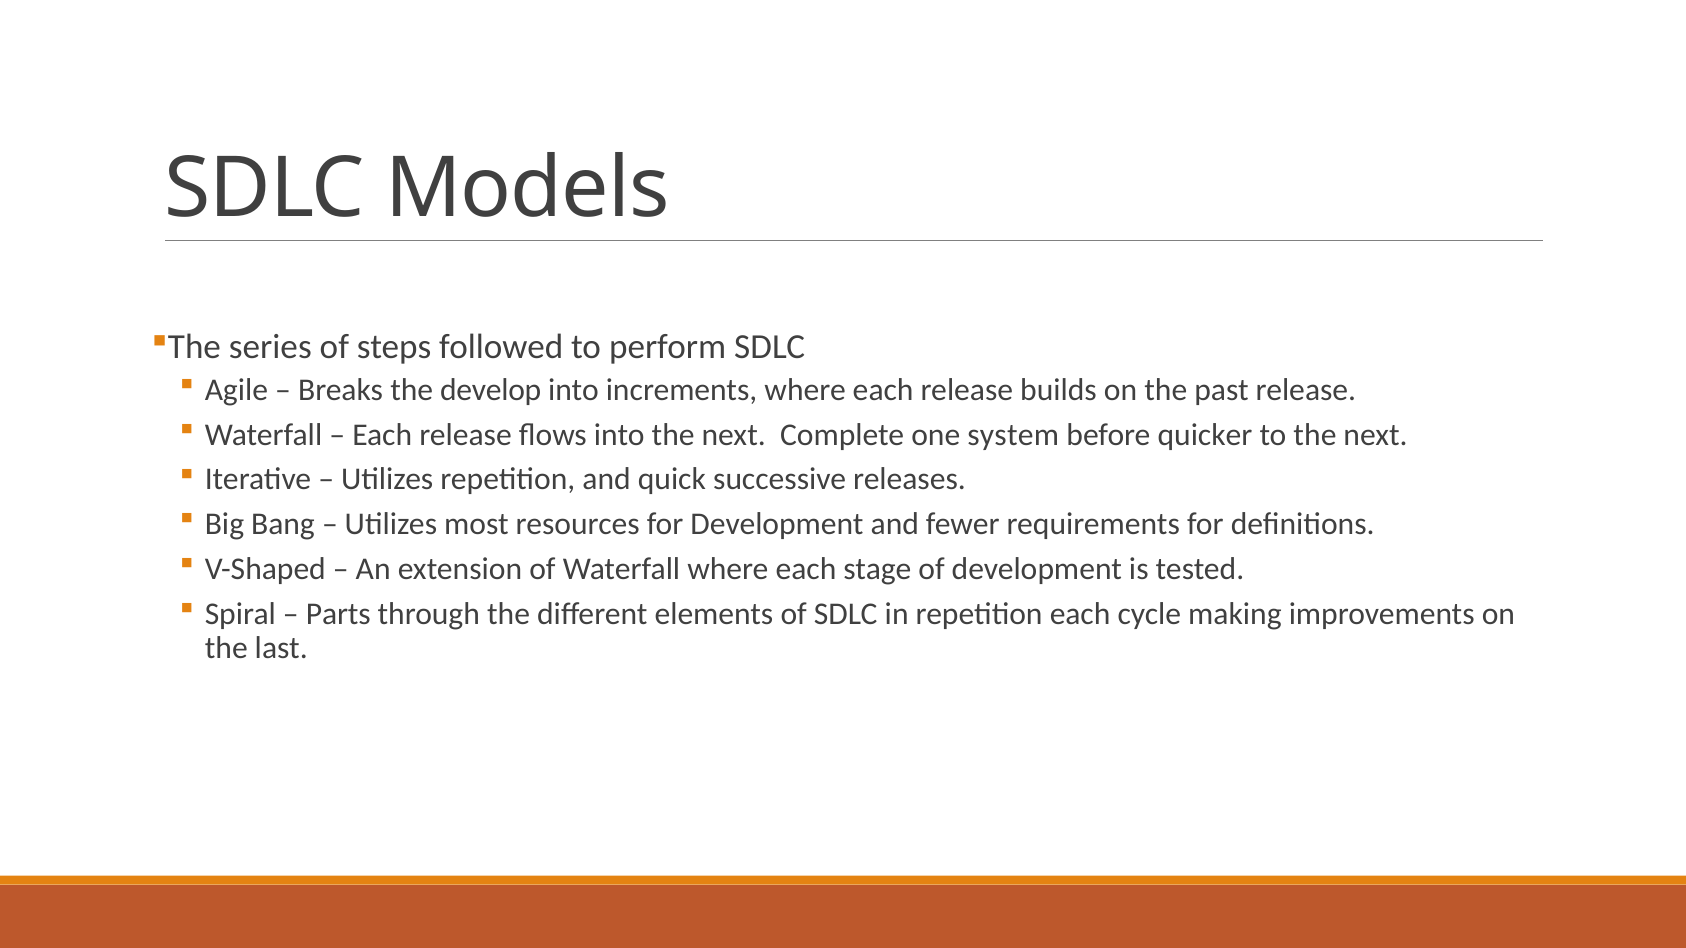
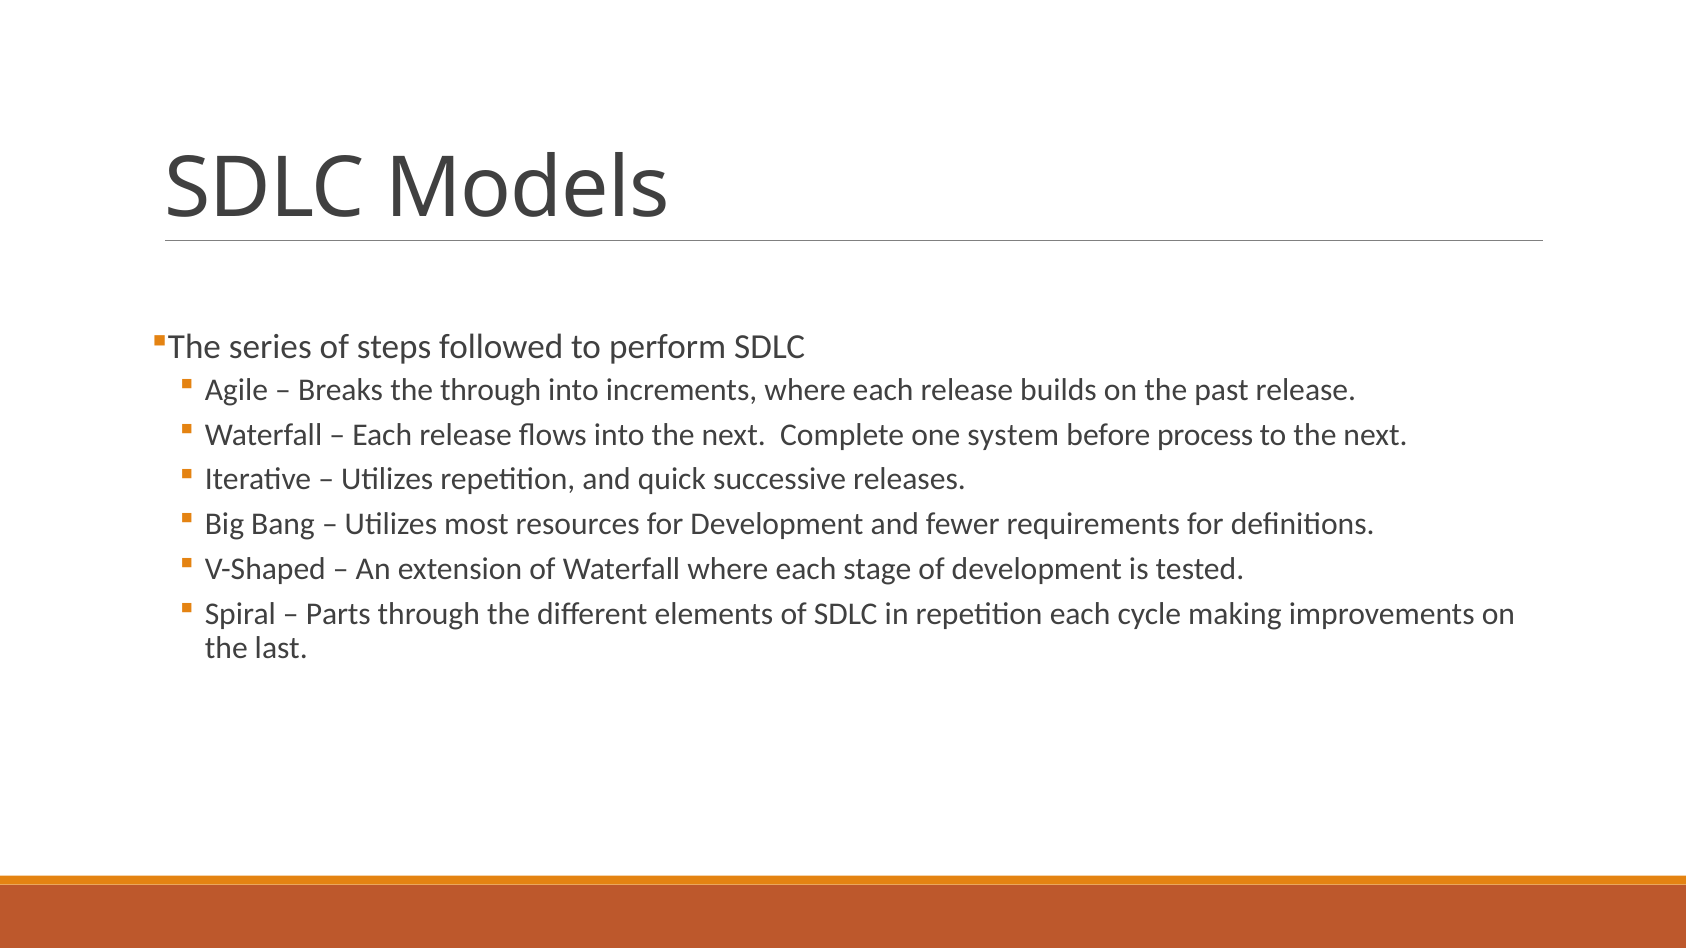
the develop: develop -> through
quicker: quicker -> process
